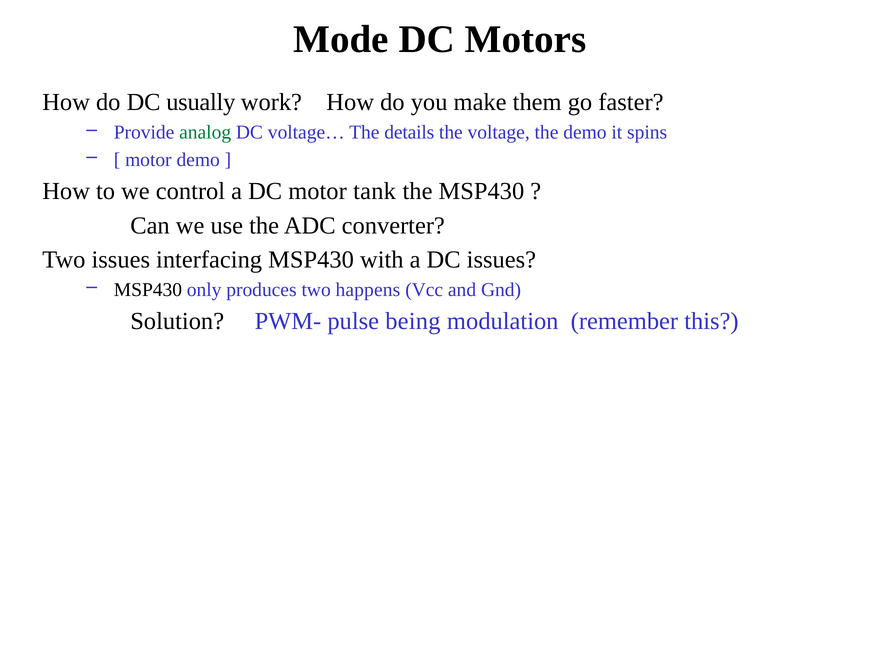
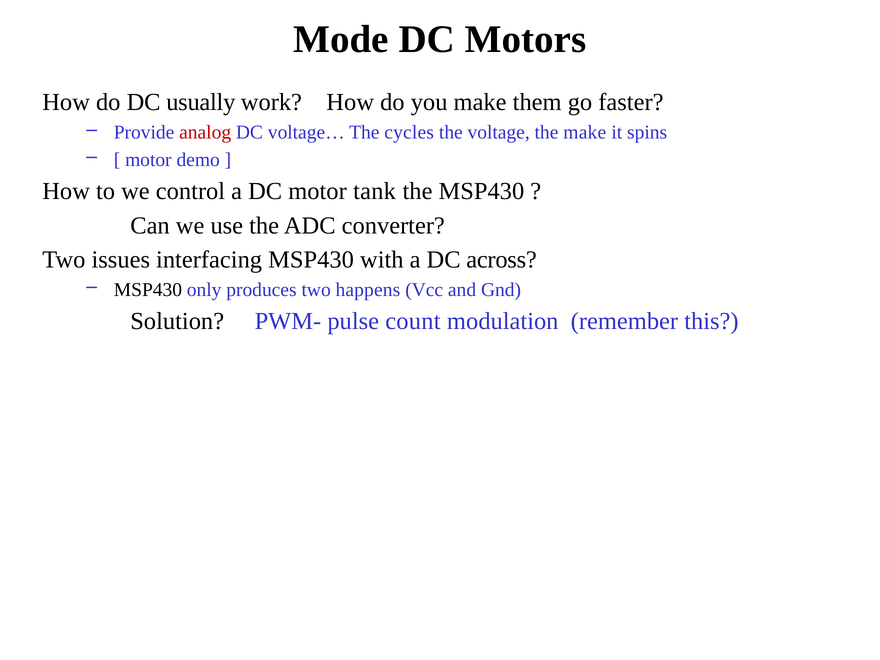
analog colour: green -> red
details: details -> cycles
the demo: demo -> make
DC issues: issues -> across
being: being -> count
